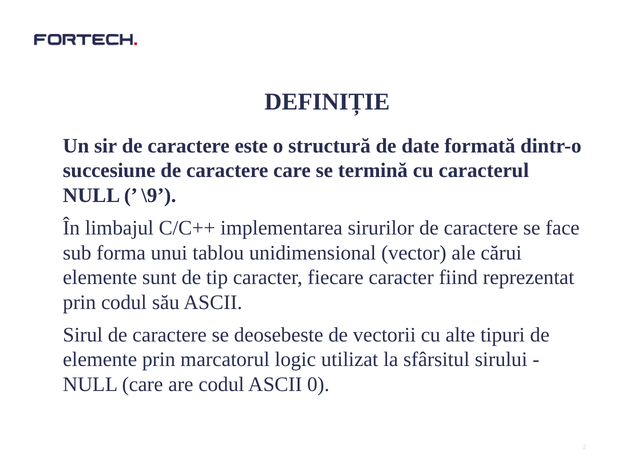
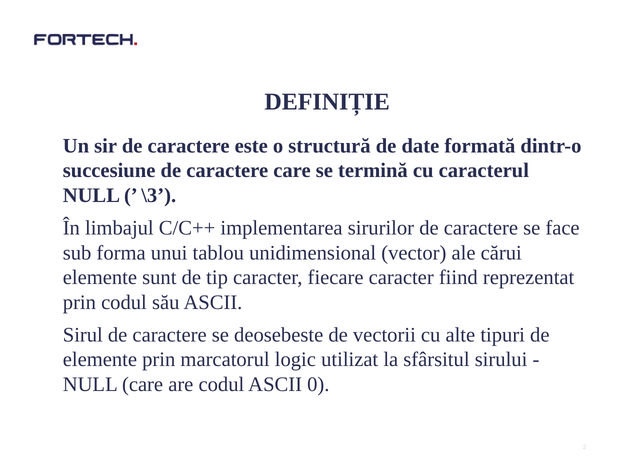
\9: \9 -> \3
